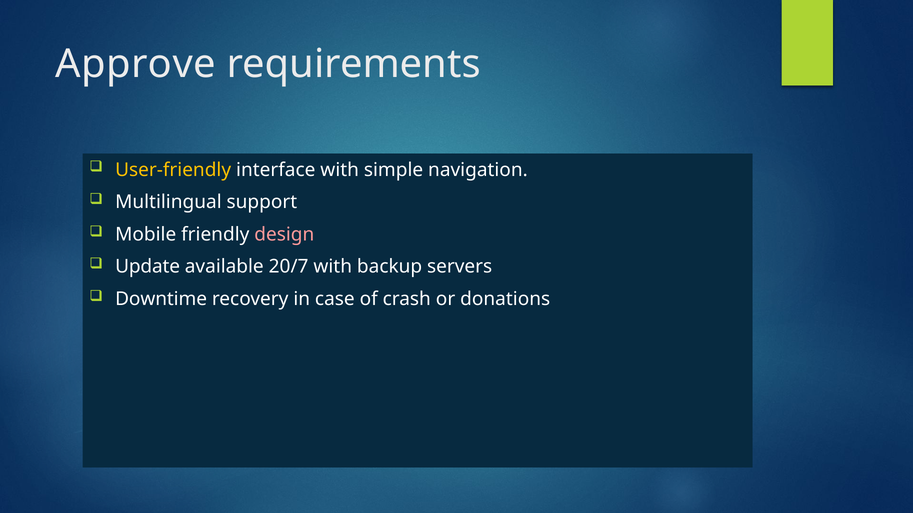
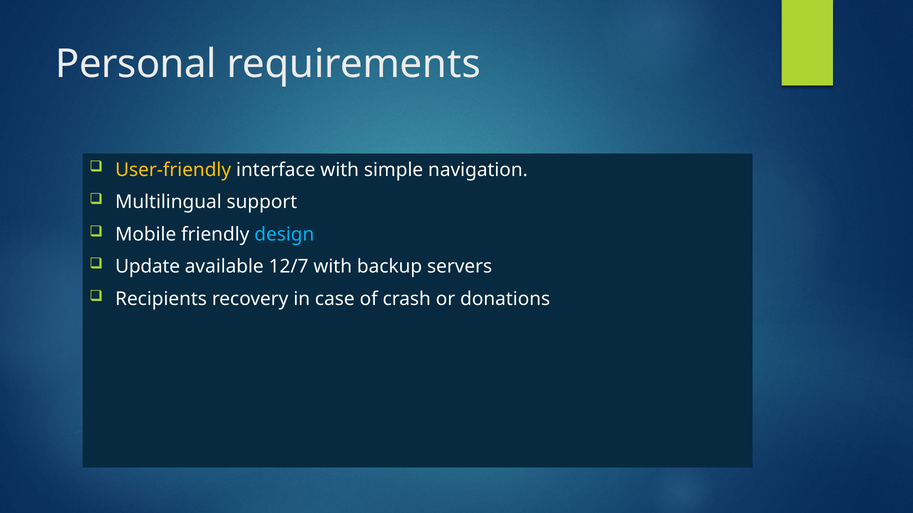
Approve: Approve -> Personal
design colour: pink -> light blue
20/7: 20/7 -> 12/7
Downtime: Downtime -> Recipients
